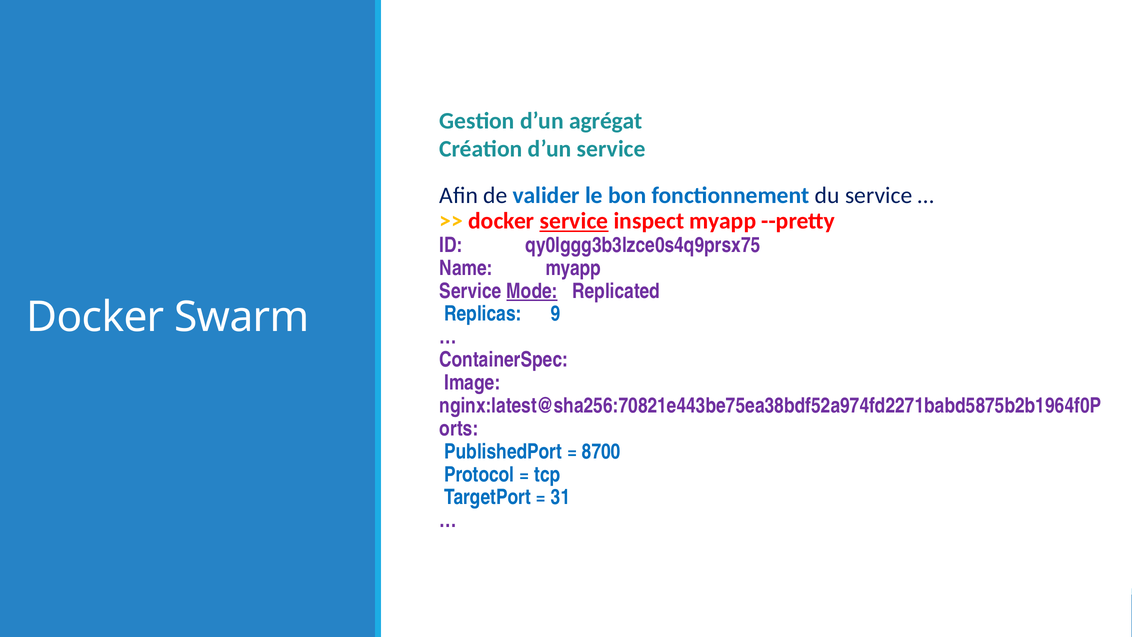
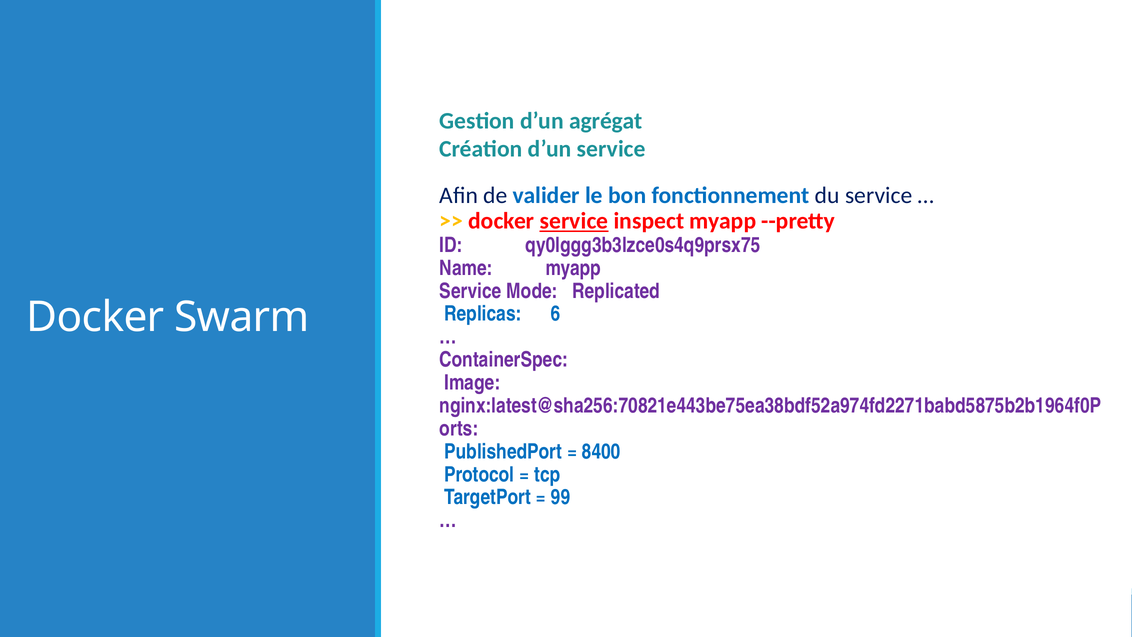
Mode underline: present -> none
9: 9 -> 6
8700: 8700 -> 8400
31: 31 -> 99
